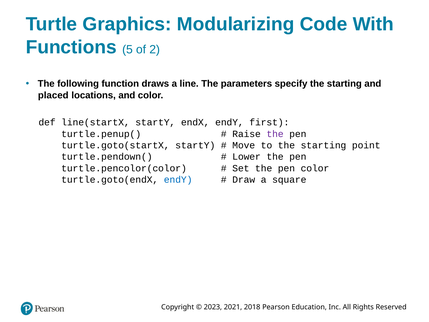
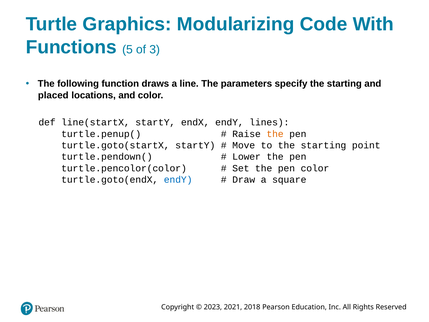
2: 2 -> 3
first: first -> lines
the at (275, 134) colour: purple -> orange
